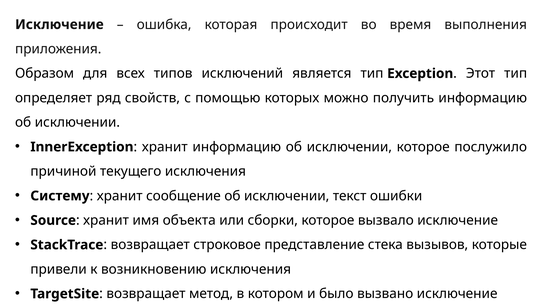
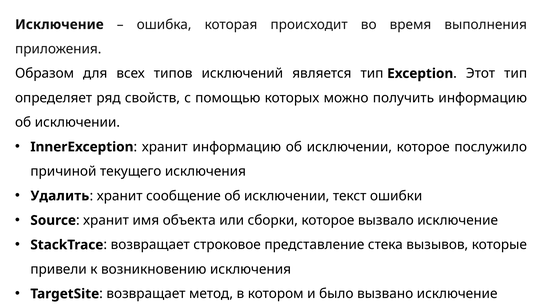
Систему: Систему -> Удалить
